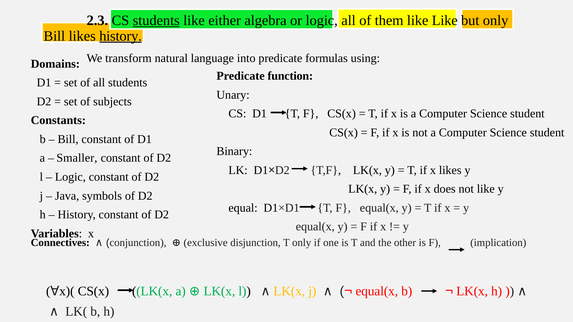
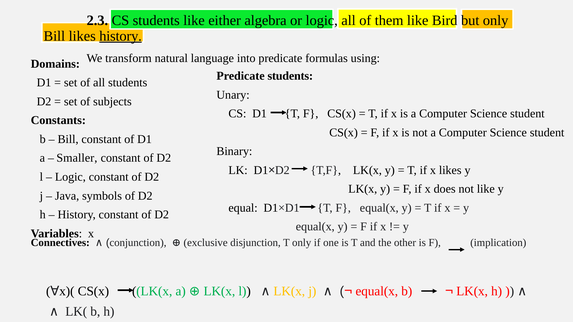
students at (156, 21) underline: present -> none
like Like: Like -> Bird
Predicate function: function -> students
